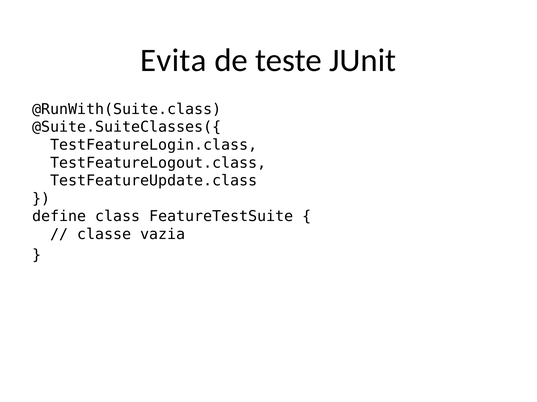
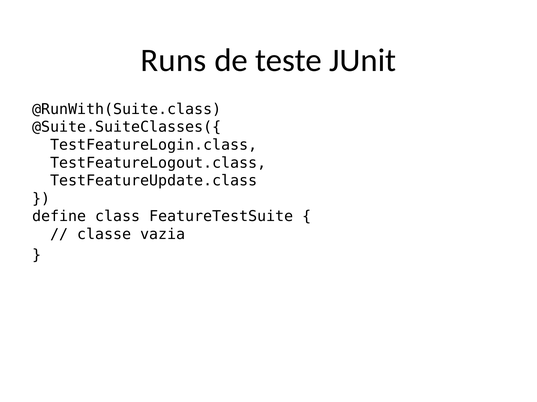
Evita: Evita -> Runs
